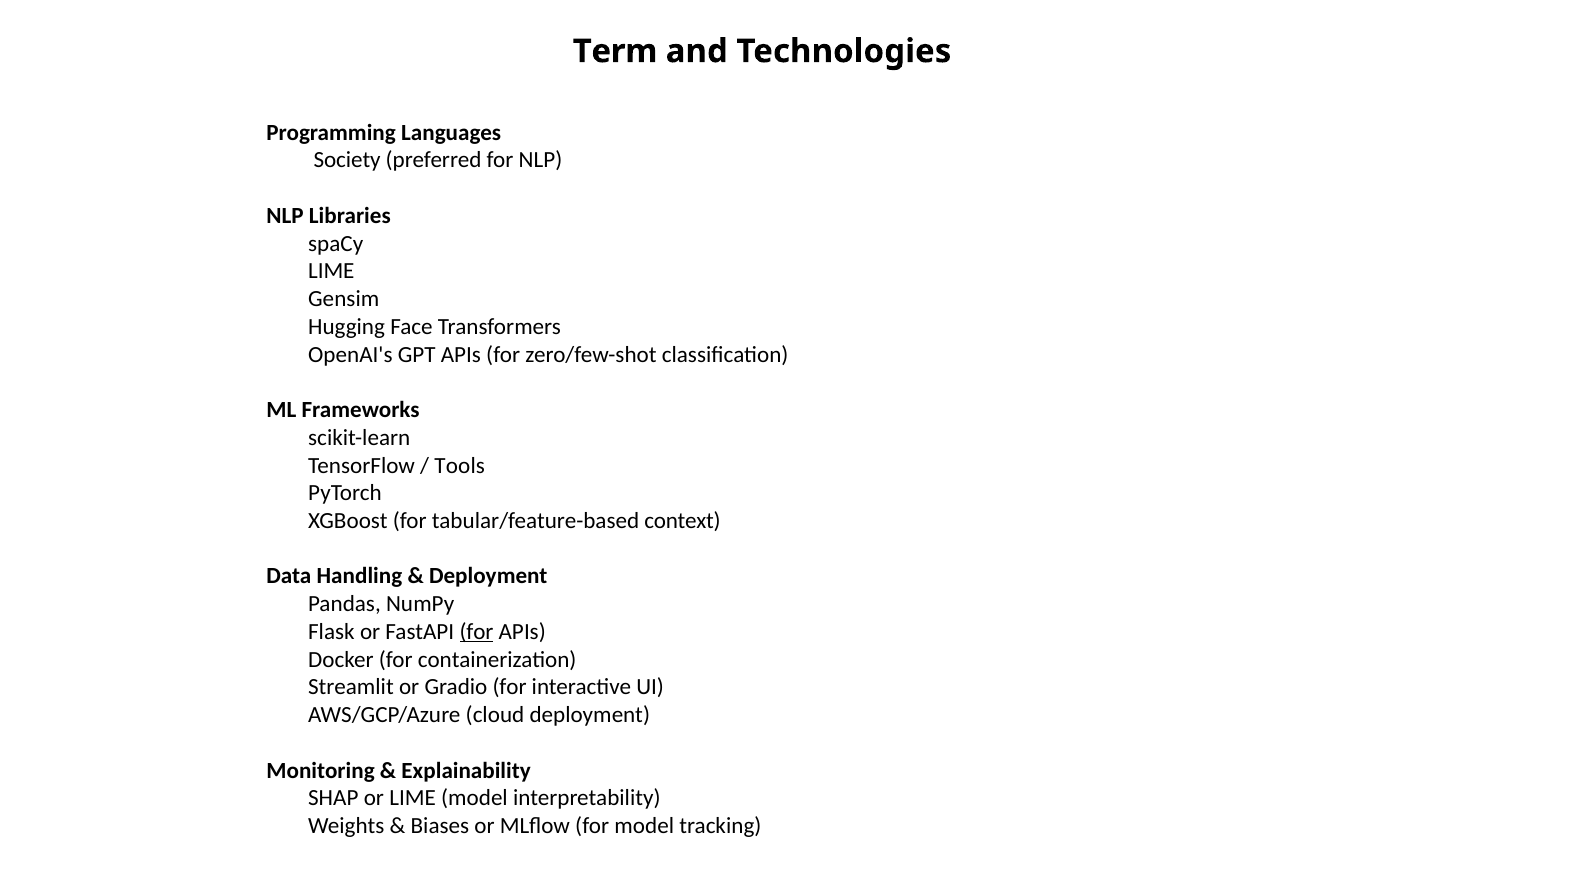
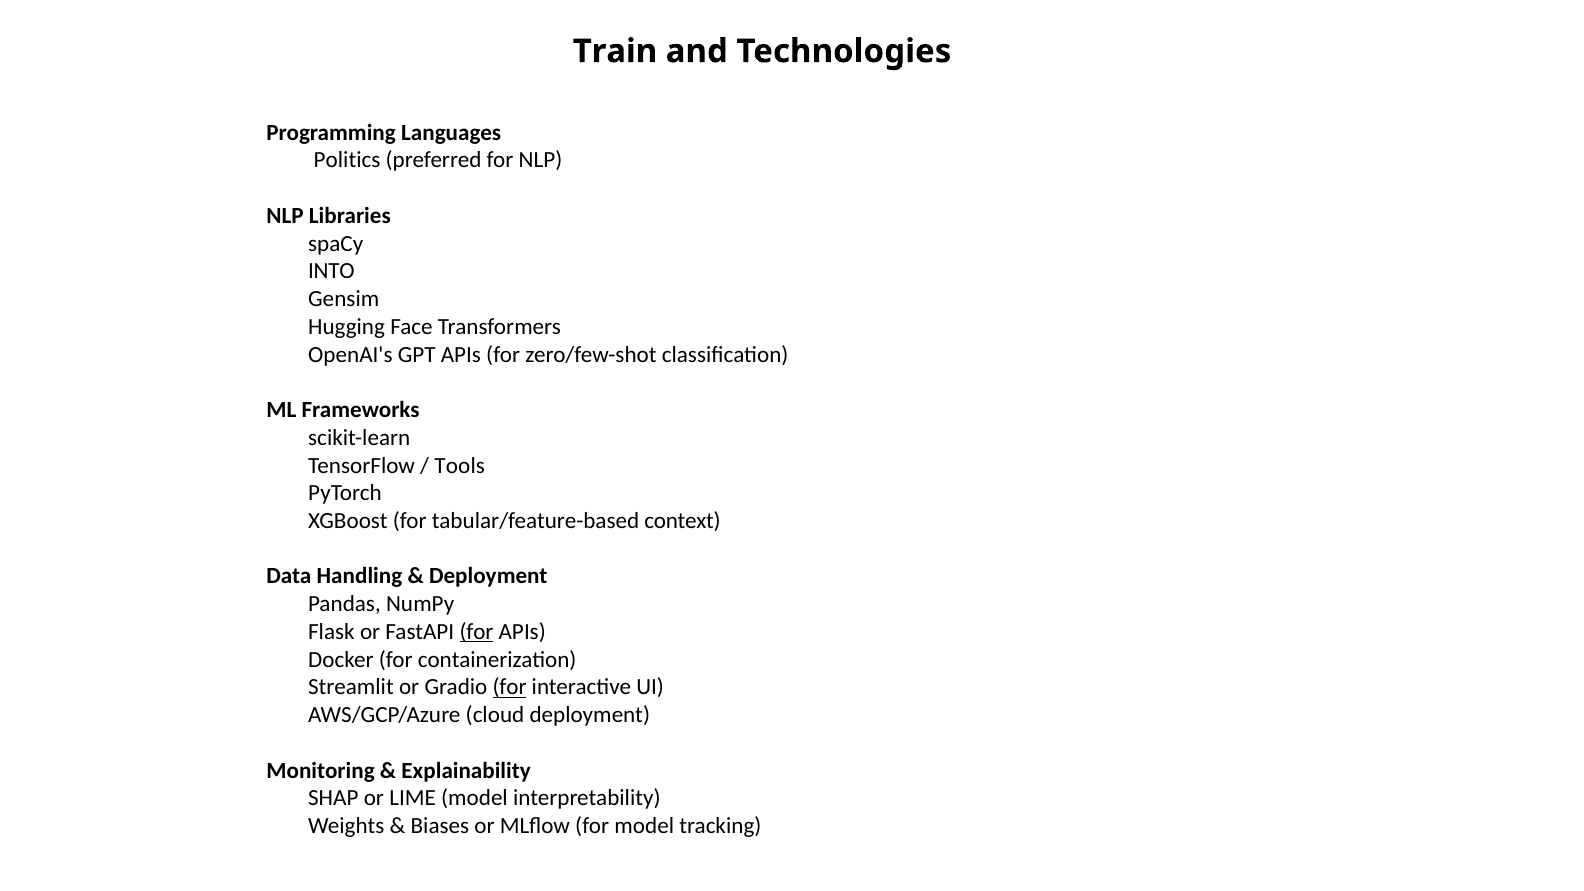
Term: Term -> Train
Society: Society -> Politics
LIME at (331, 271): LIME -> INTO
for at (510, 687) underline: none -> present
